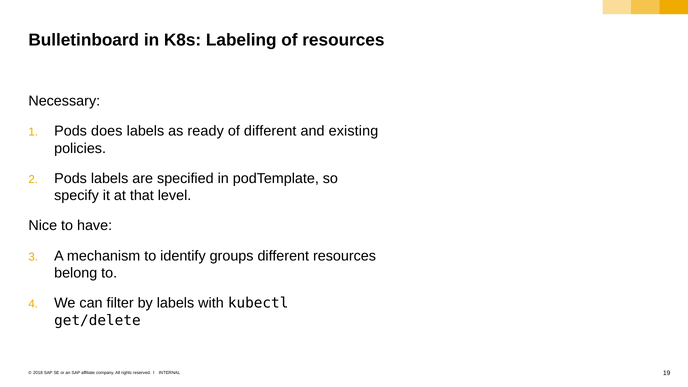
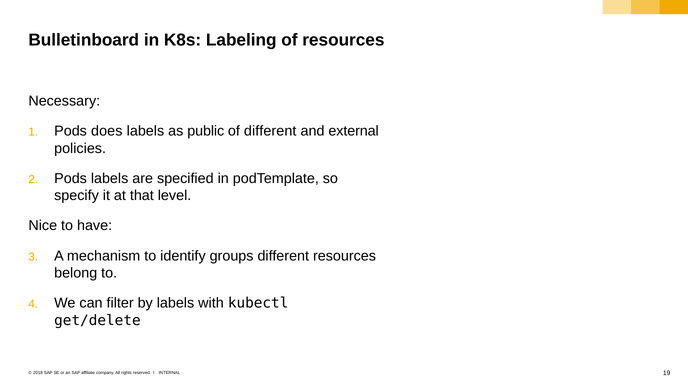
ready: ready -> public
existing: existing -> external
